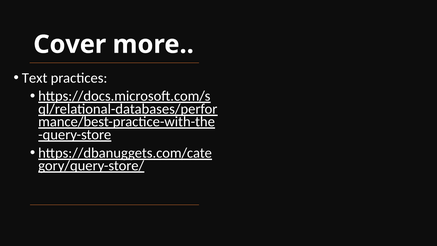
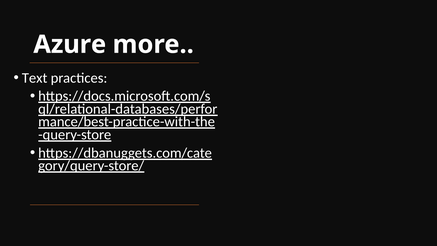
Cover: Cover -> Azure
